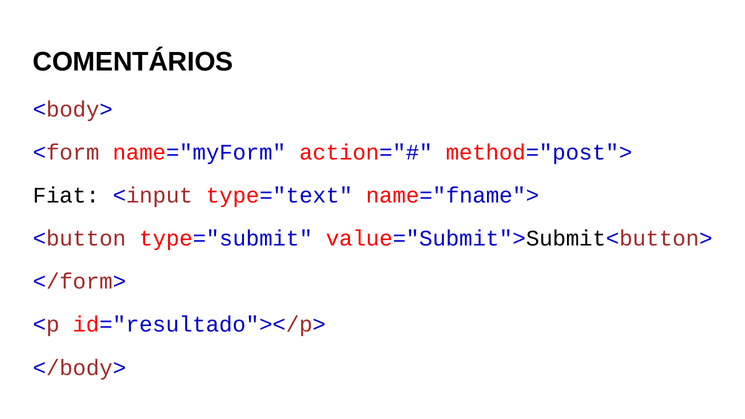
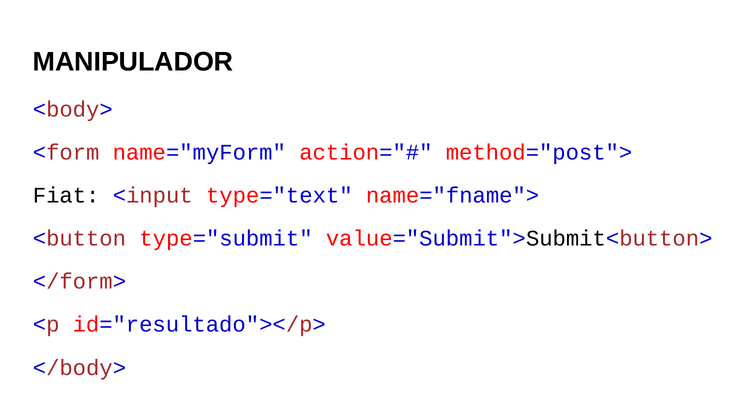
COMENTÁRIOS: COMENTÁRIOS -> MANIPULADOR
